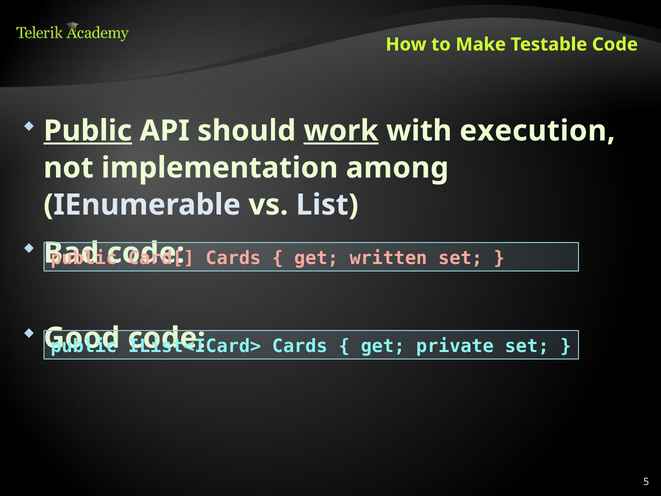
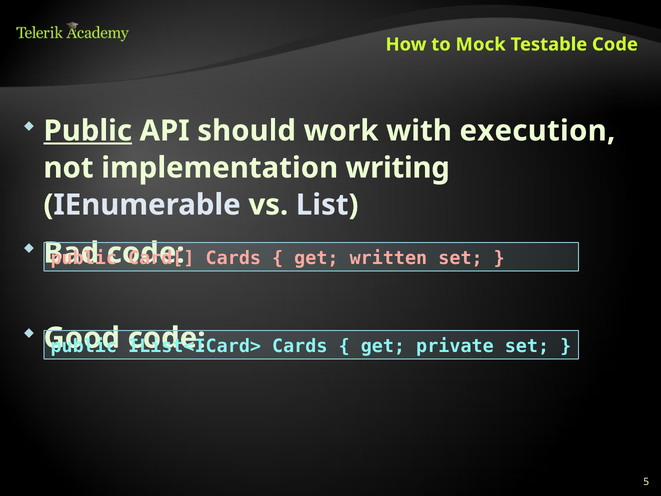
Make: Make -> Mock
work underline: present -> none
among: among -> writing
